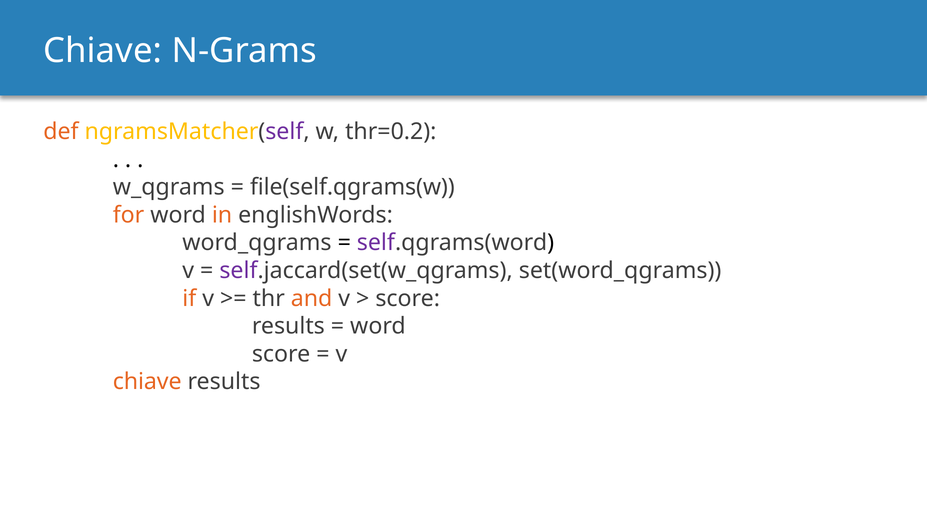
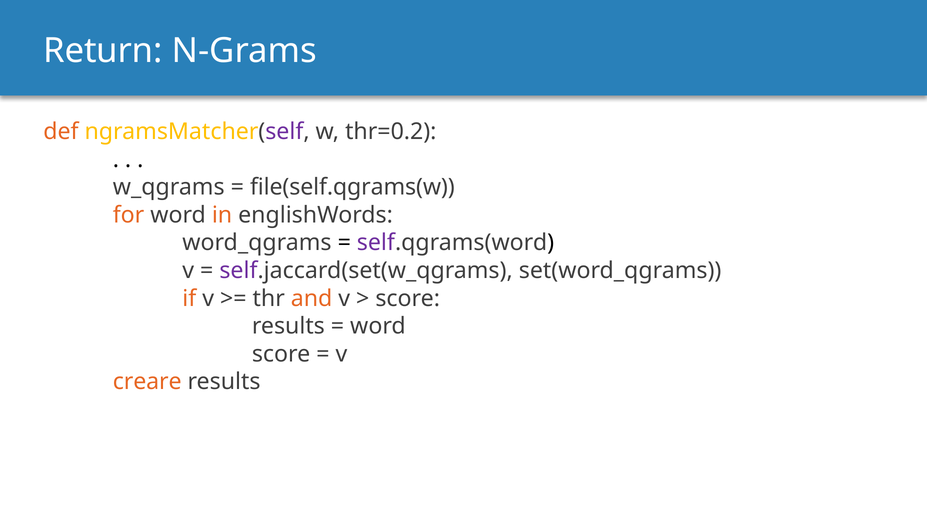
Chiave at (103, 51): Chiave -> Return
chiave at (147, 382): chiave -> creare
